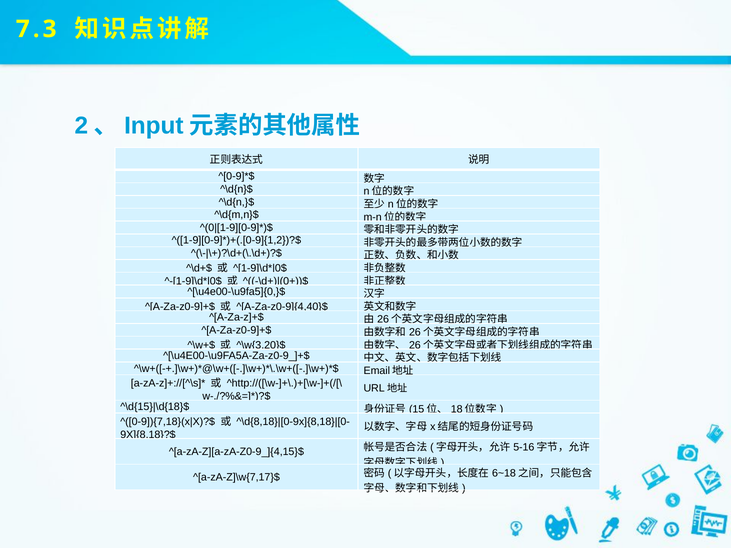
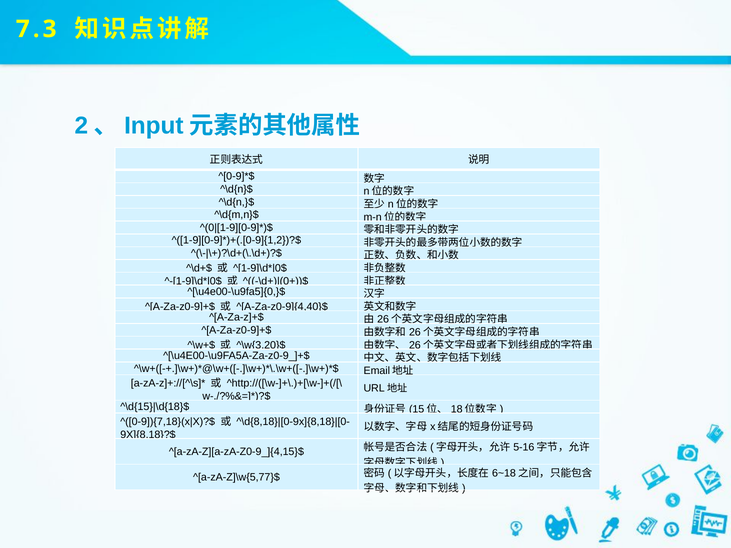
^[a-zA-Z]\w{7,17}$: ^[a-zA-Z]\w{7,17}$ -> ^[a-zA-Z]\w{5,77}$
